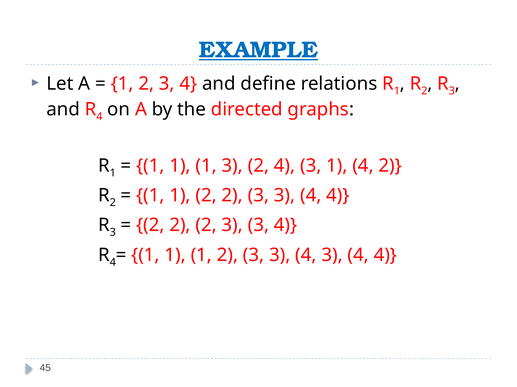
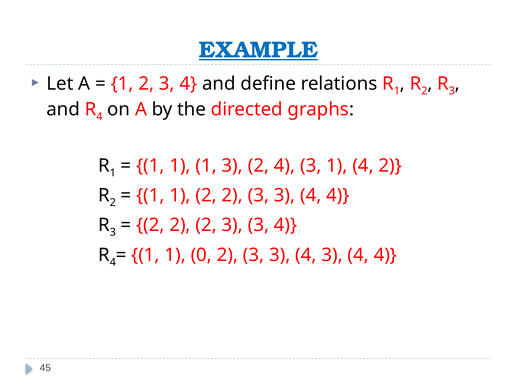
1 at (201, 255): 1 -> 0
